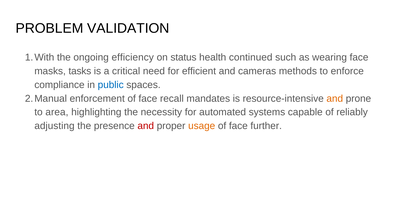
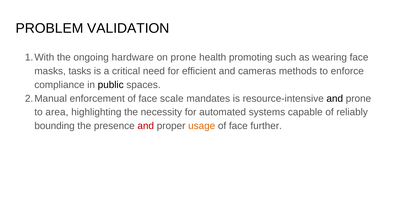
efficiency: efficiency -> hardware
on status: status -> prone
continued: continued -> promoting
public colour: blue -> black
recall: recall -> scale
and at (335, 99) colour: orange -> black
adjusting: adjusting -> bounding
